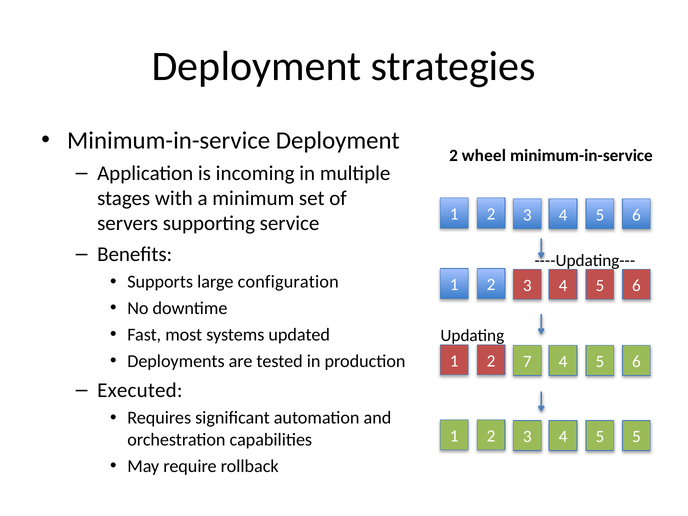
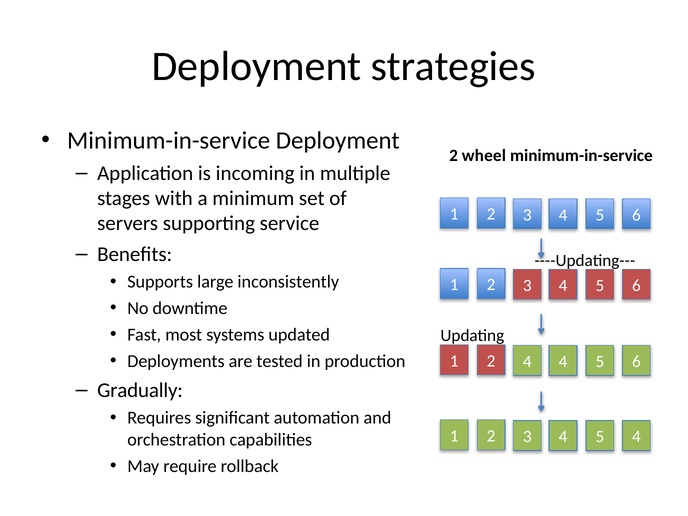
configuration: configuration -> inconsistently
2 7: 7 -> 4
Executed: Executed -> Gradually
5 5: 5 -> 4
